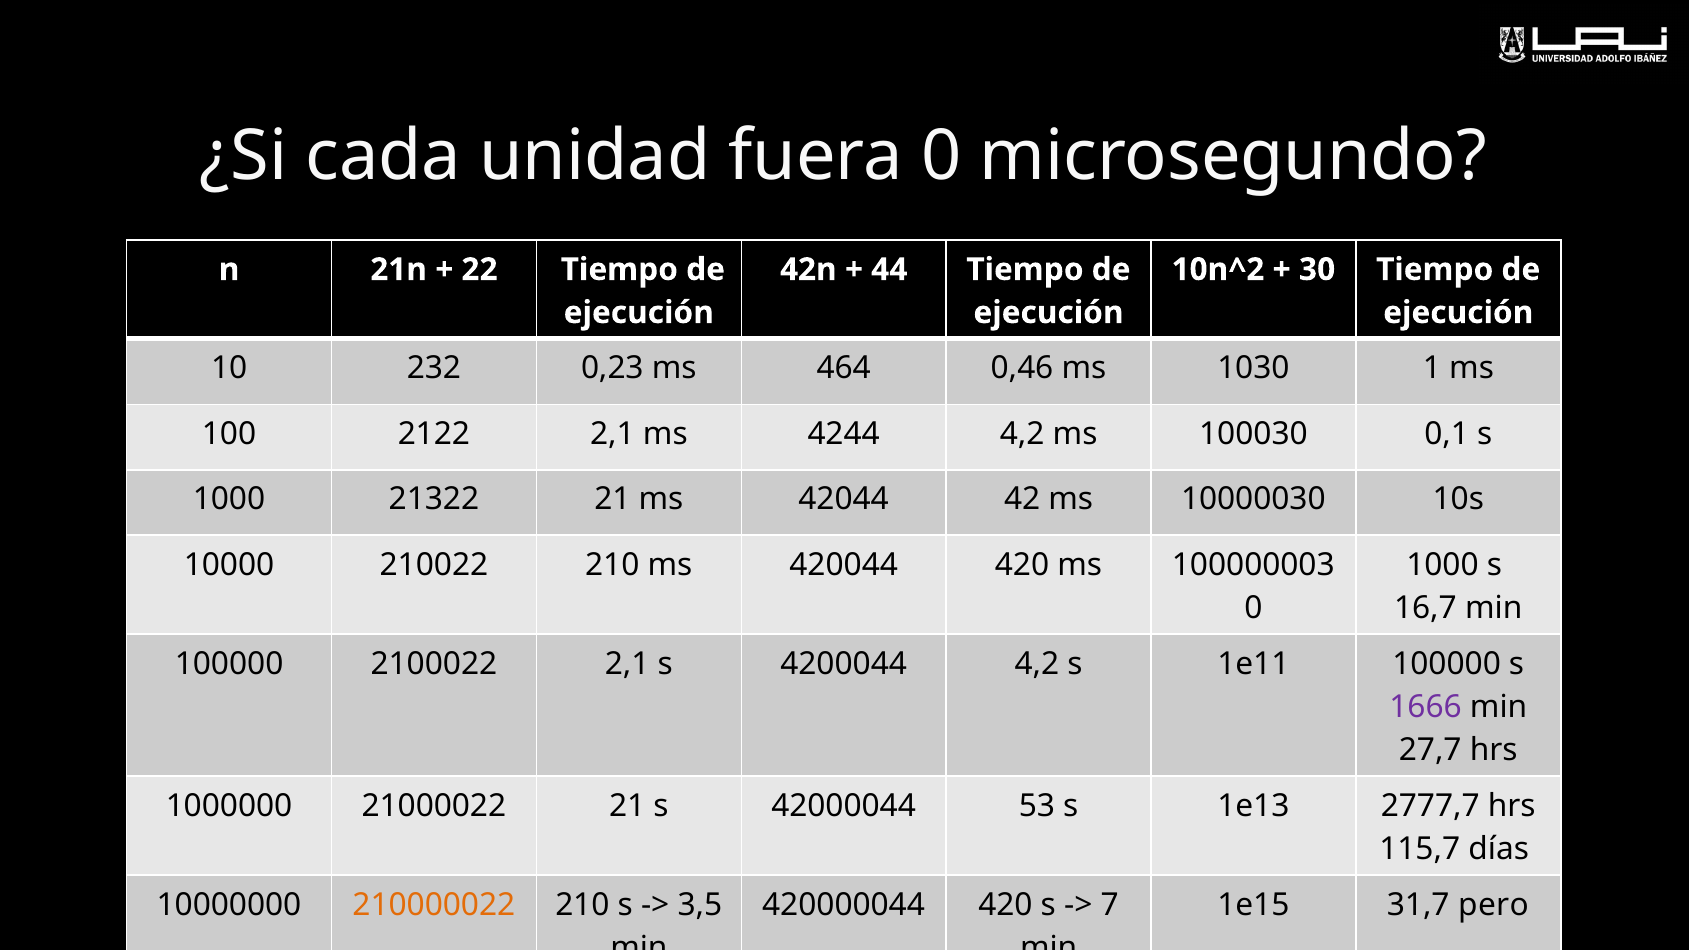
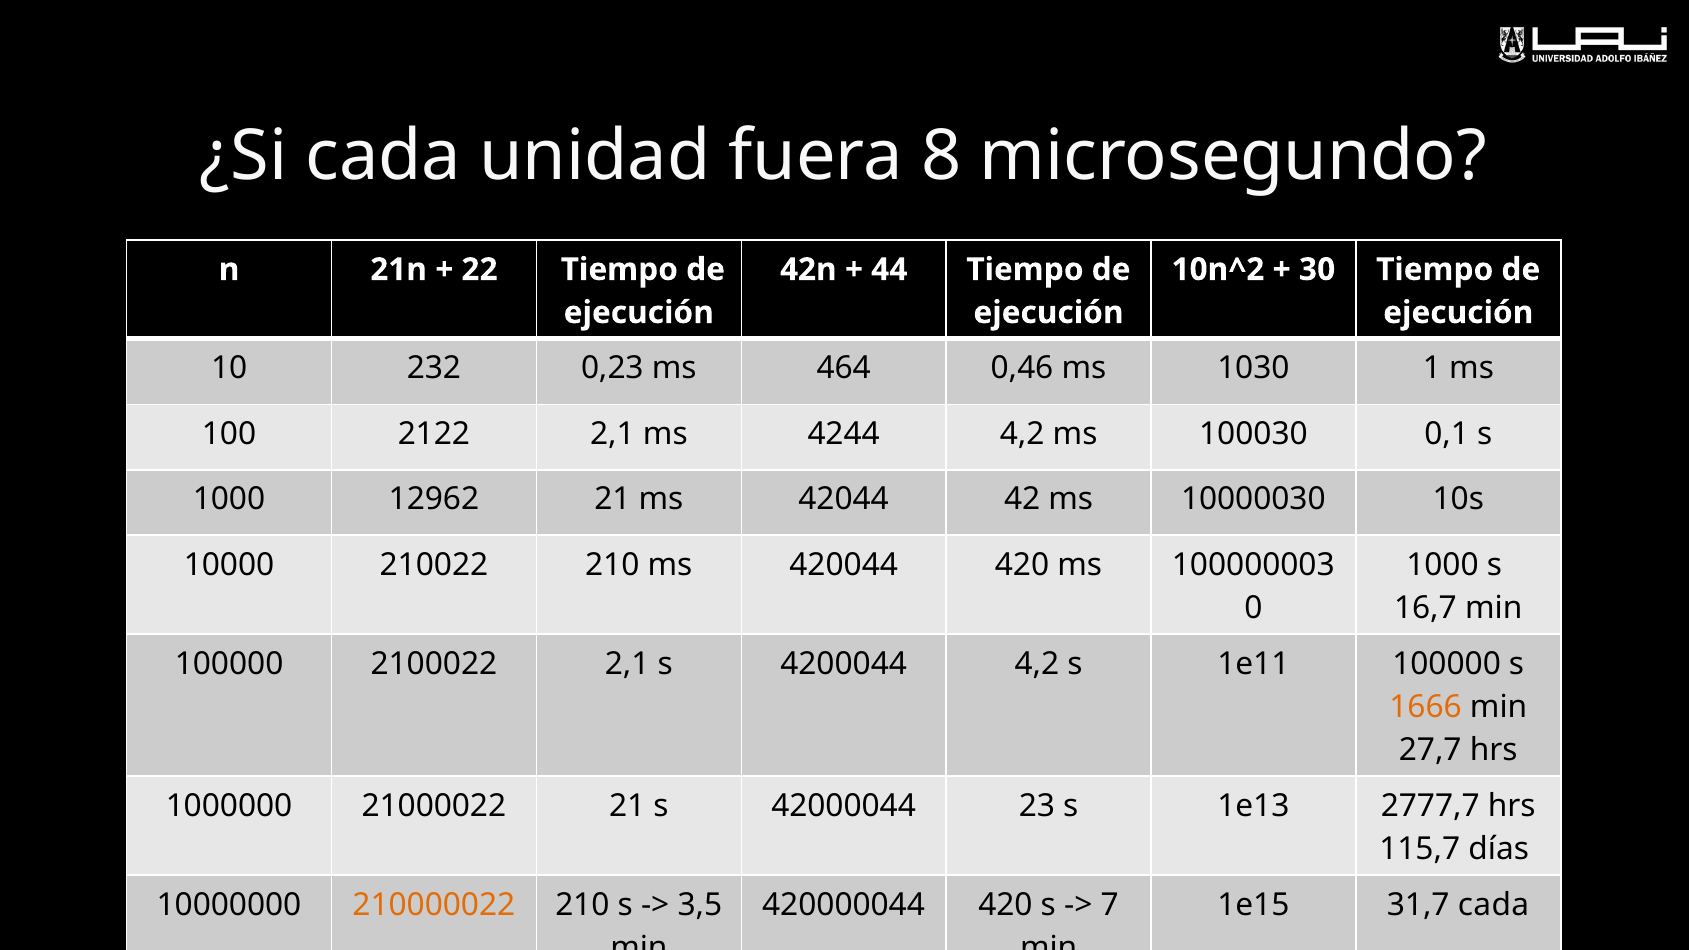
fuera 0: 0 -> 8
21322: 21322 -> 12962
1666 colour: purple -> orange
53: 53 -> 23
31,7 pero: pero -> cada
